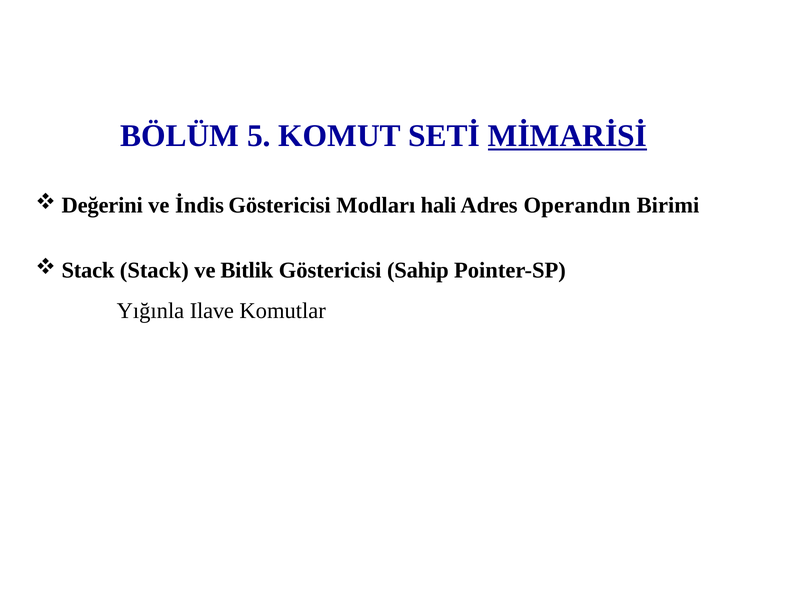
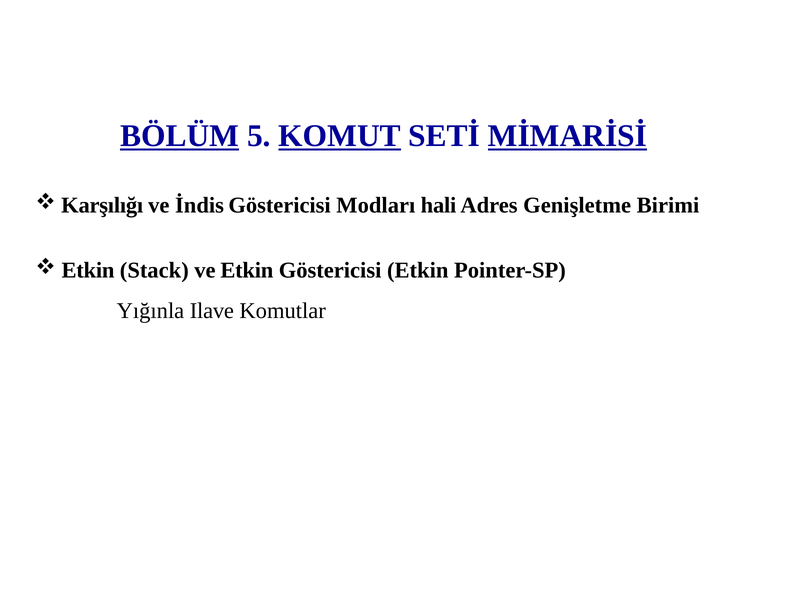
BÖLÜM underline: none -> present
KOMUT underline: none -> present
Değerini: Değerini -> Karşılığı
Operandın: Operandın -> Genişletme
Stack at (88, 270): Stack -> Etkin
ve Bitlik: Bitlik -> Etkin
Göstericisi Sahip: Sahip -> Etkin
